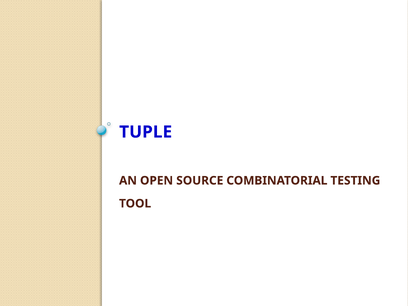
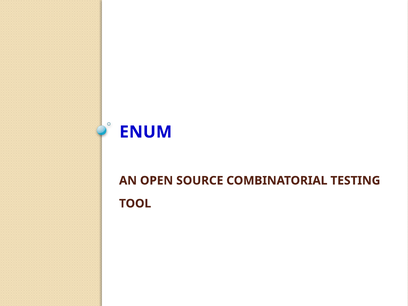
TUPLE: TUPLE -> ENUM
